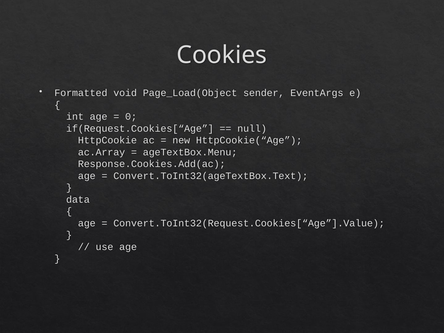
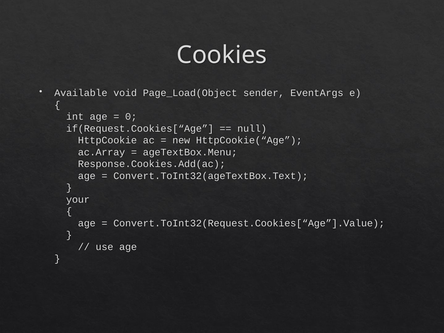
Formatted: Formatted -> Available
data: data -> your
